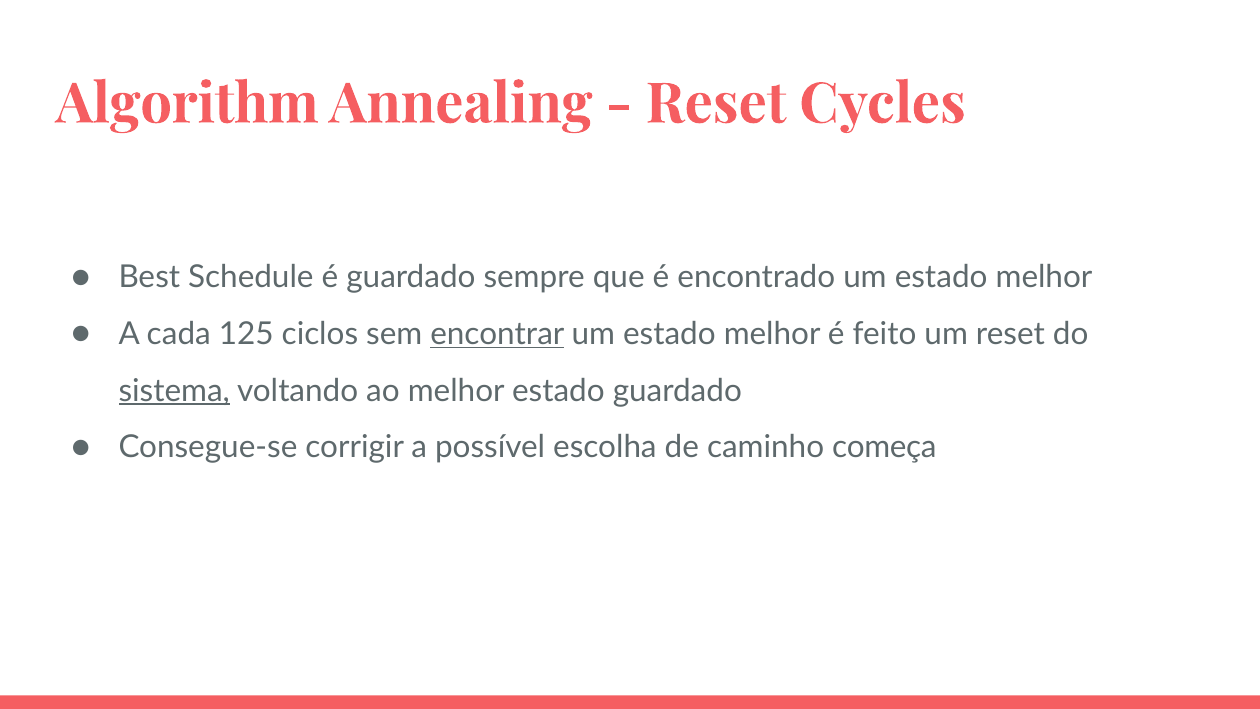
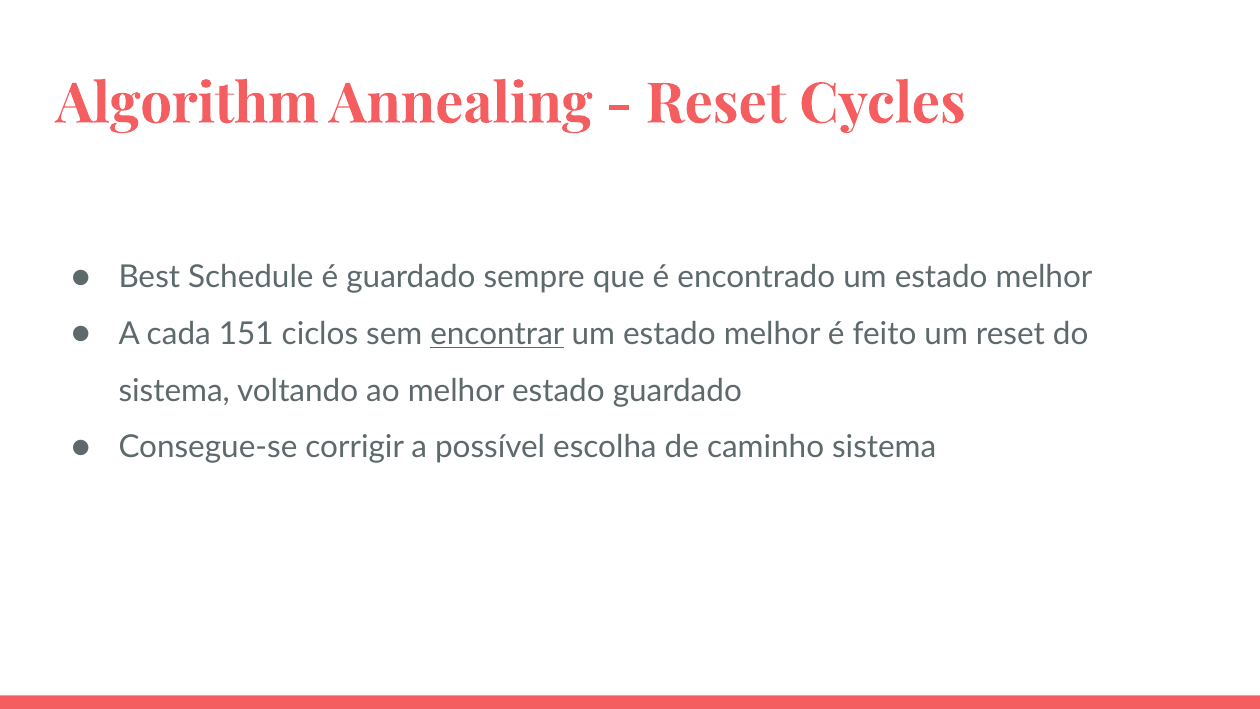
125: 125 -> 151
sistema at (174, 391) underline: present -> none
caminho começa: começa -> sistema
